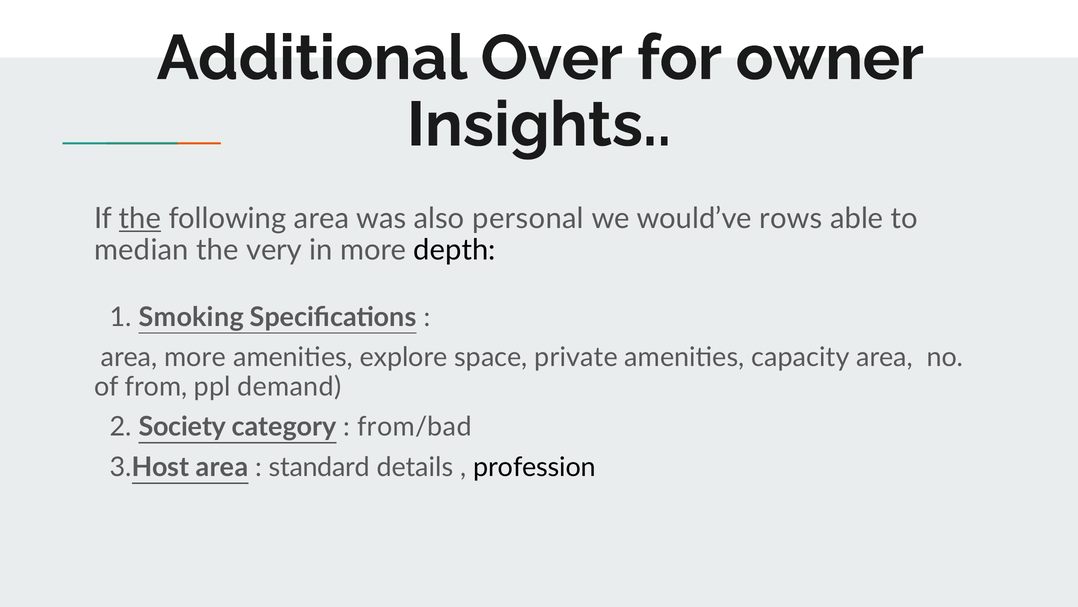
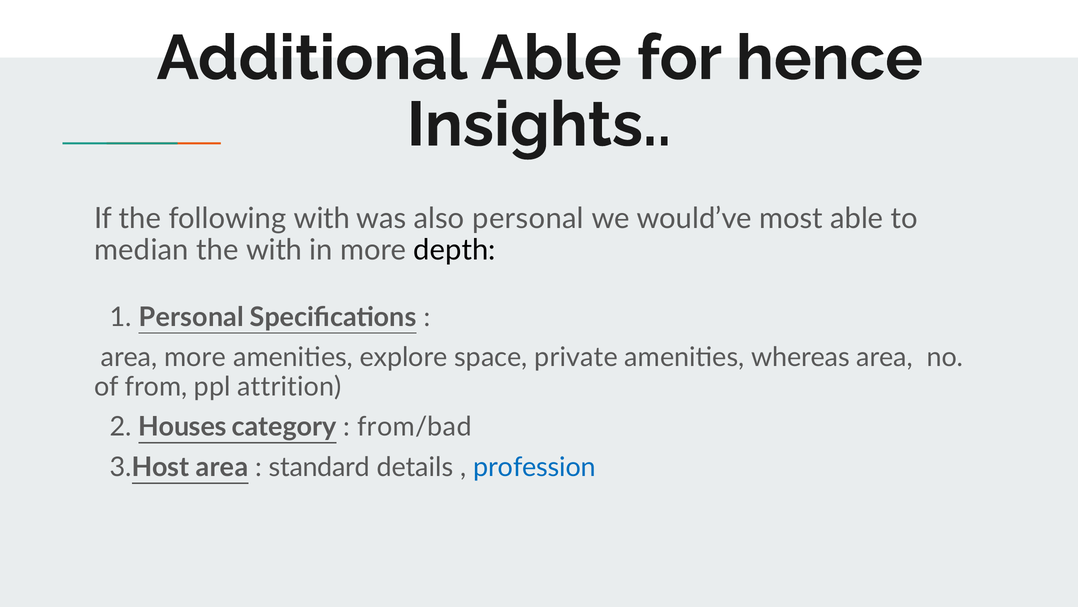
Additional Over: Over -> Able
owner: owner -> hence
the at (140, 219) underline: present -> none
following area: area -> with
rows: rows -> most
the very: very -> with
1 Smoking: Smoking -> Personal
capacity: capacity -> whereas
demand: demand -> attrition
Society: Society -> Houses
profession colour: black -> blue
